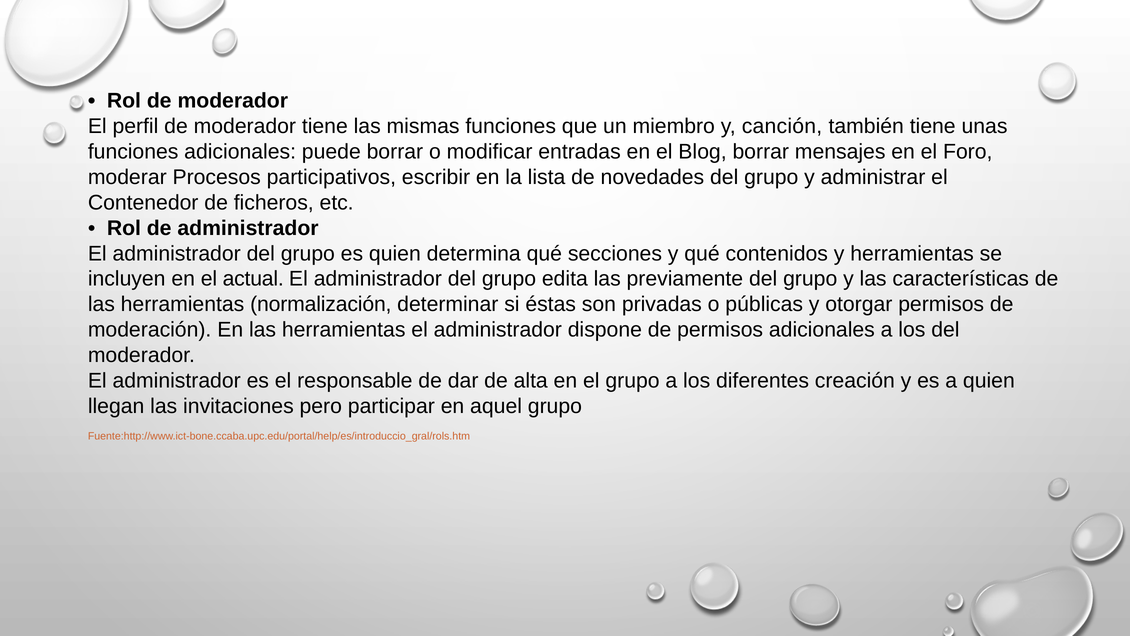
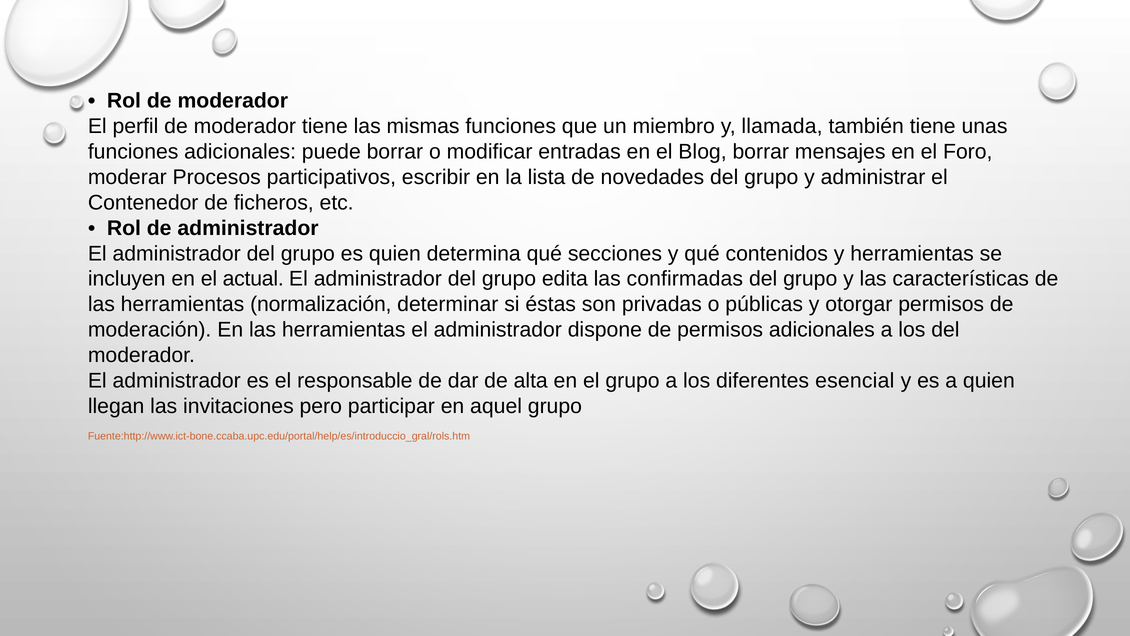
canción: canción -> llamada
previamente: previamente -> confirmadas
creación: creación -> esencial
